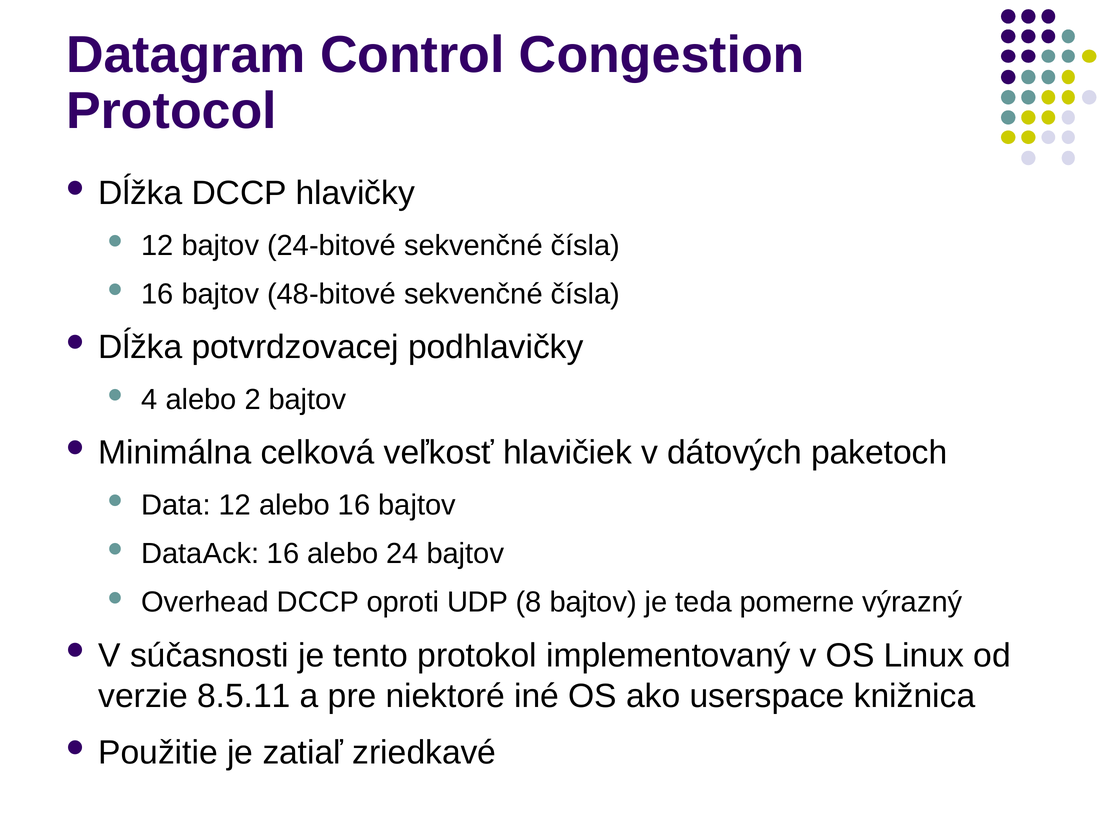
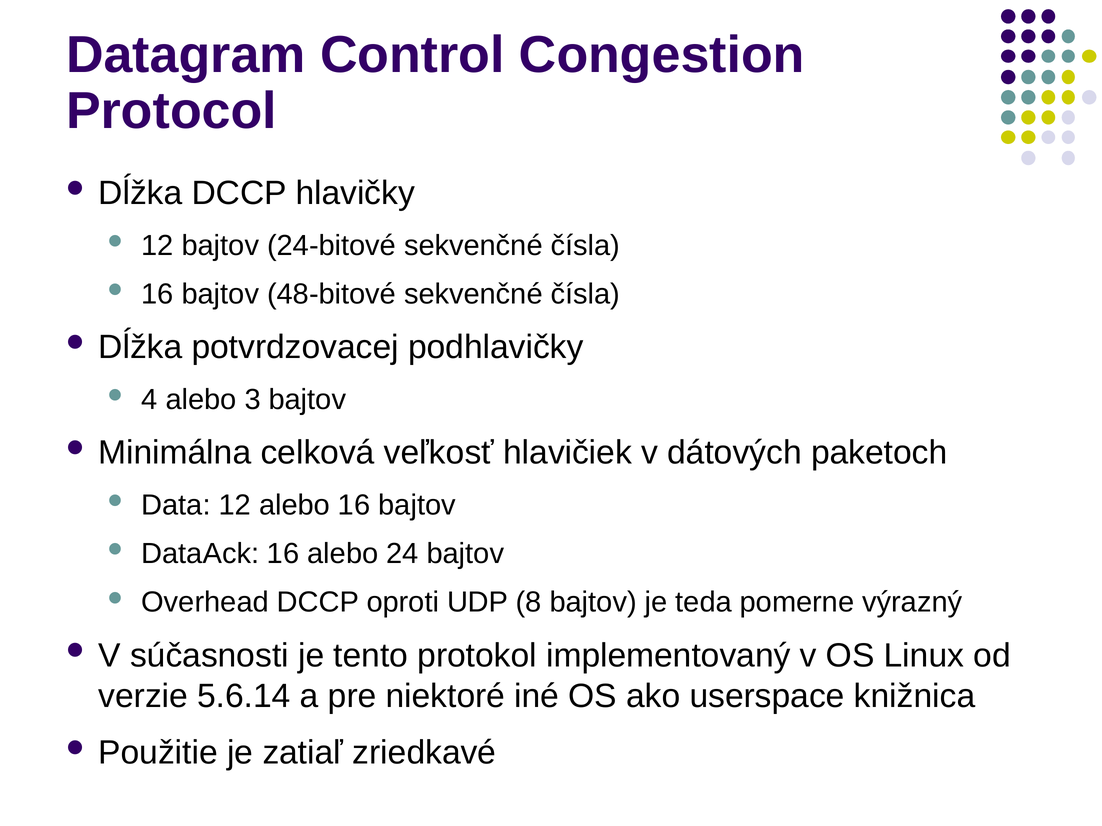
2: 2 -> 3
8.5.11: 8.5.11 -> 5.6.14
